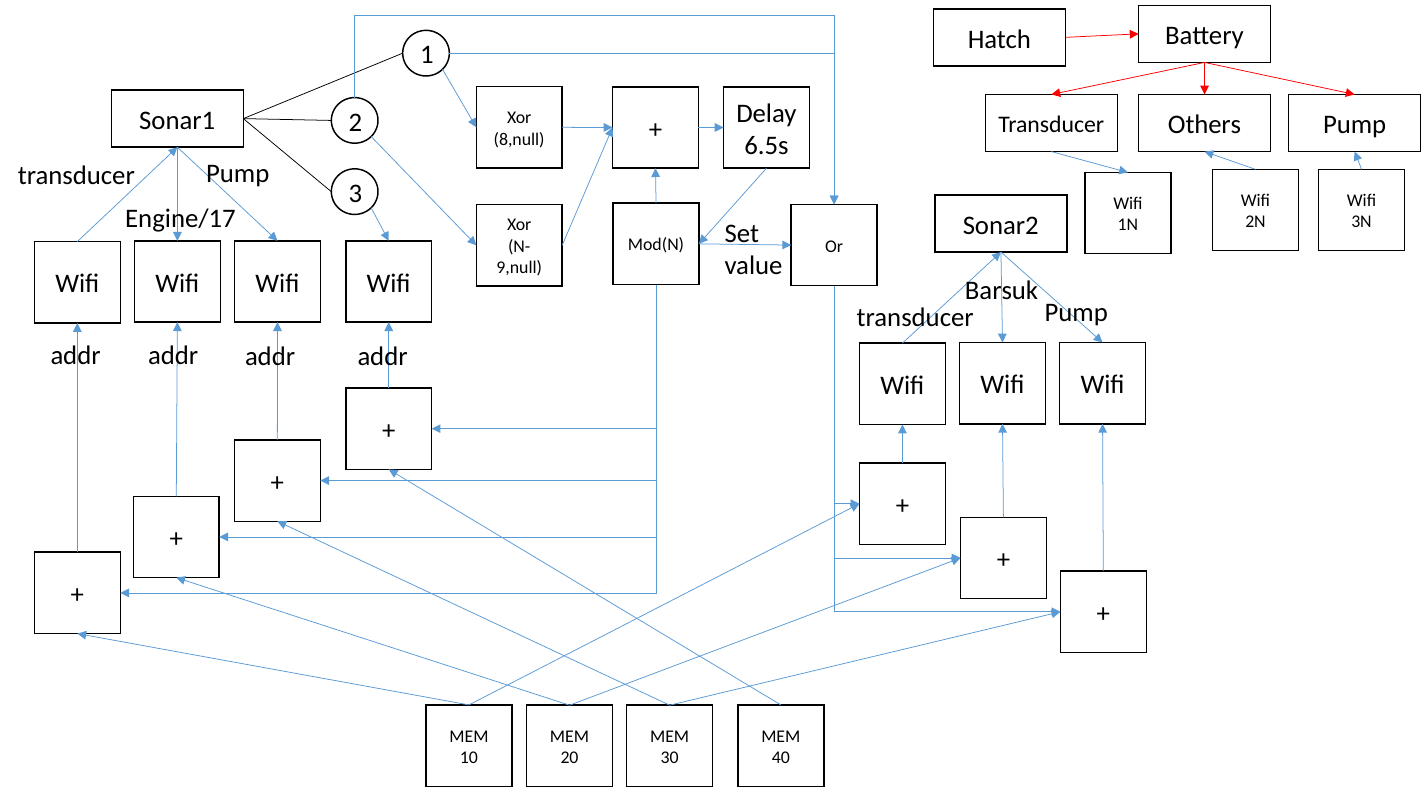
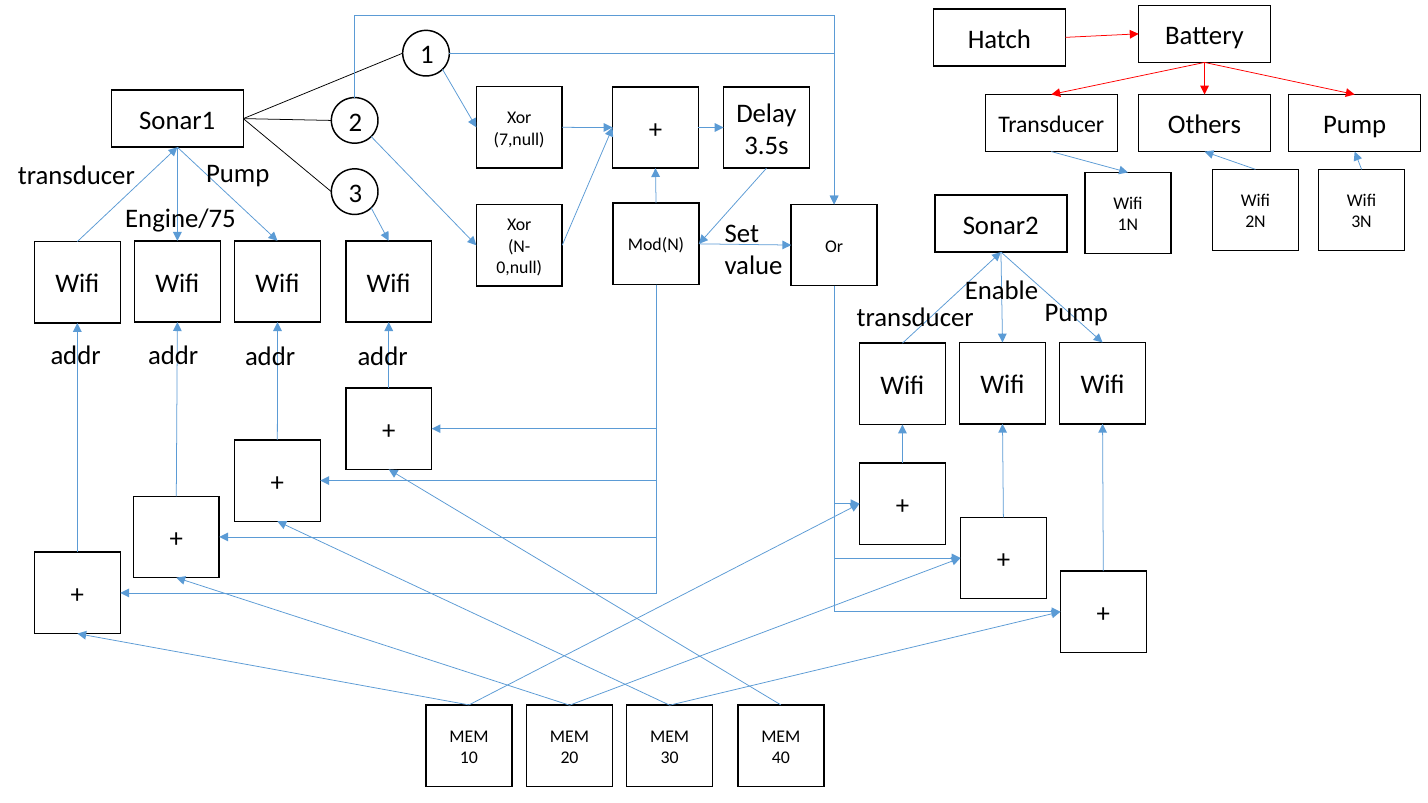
8,null: 8,null -> 7,null
6.5s: 6.5s -> 3.5s
Engine/17: Engine/17 -> Engine/75
9,null: 9,null -> 0,null
Barsuk: Barsuk -> Enable
